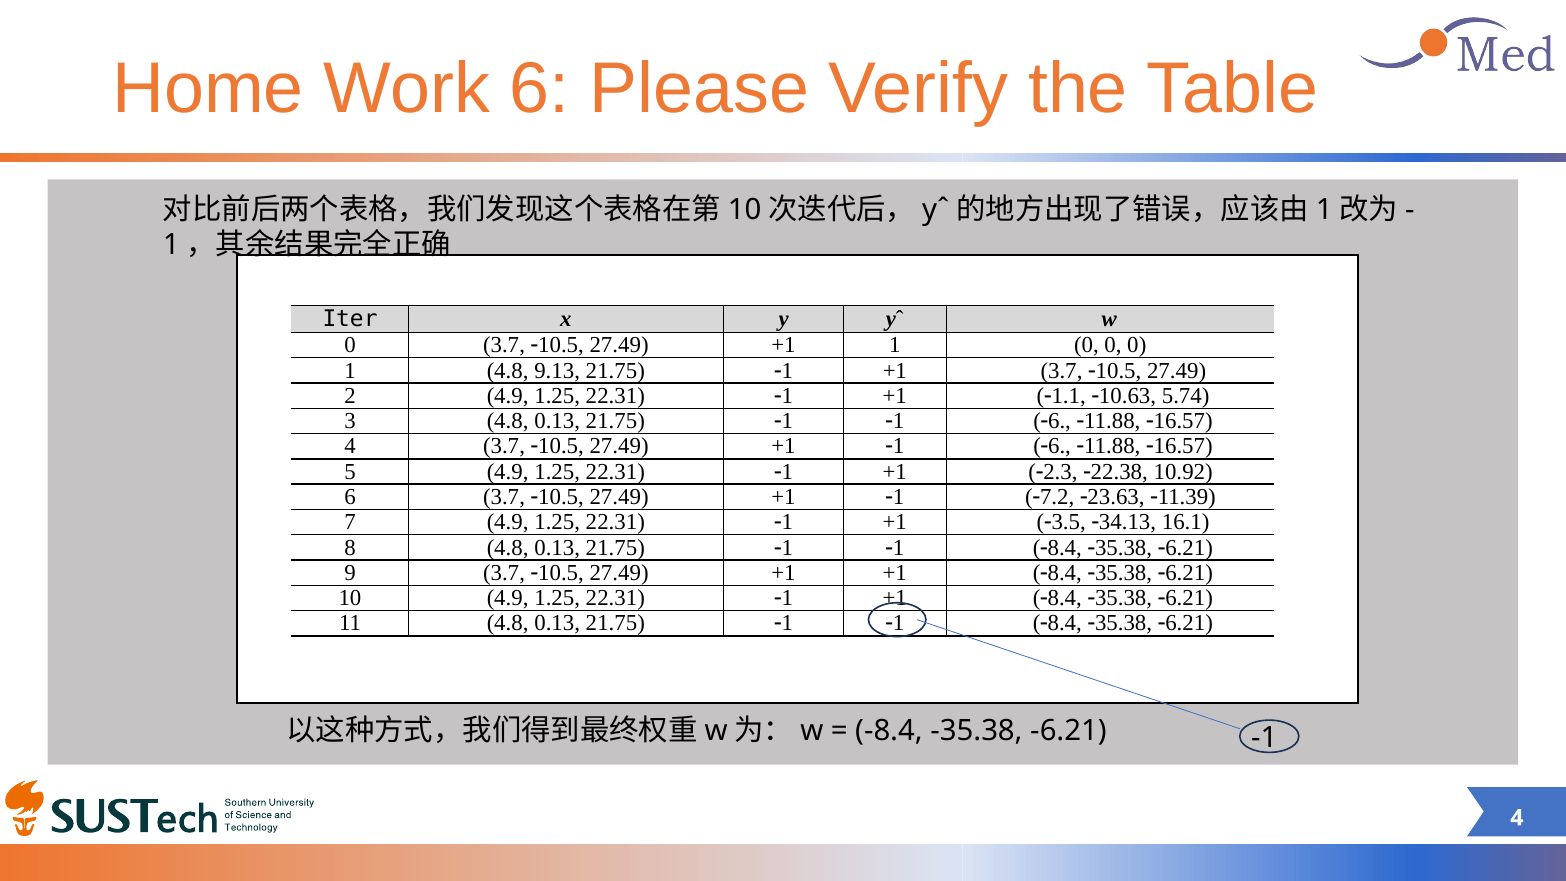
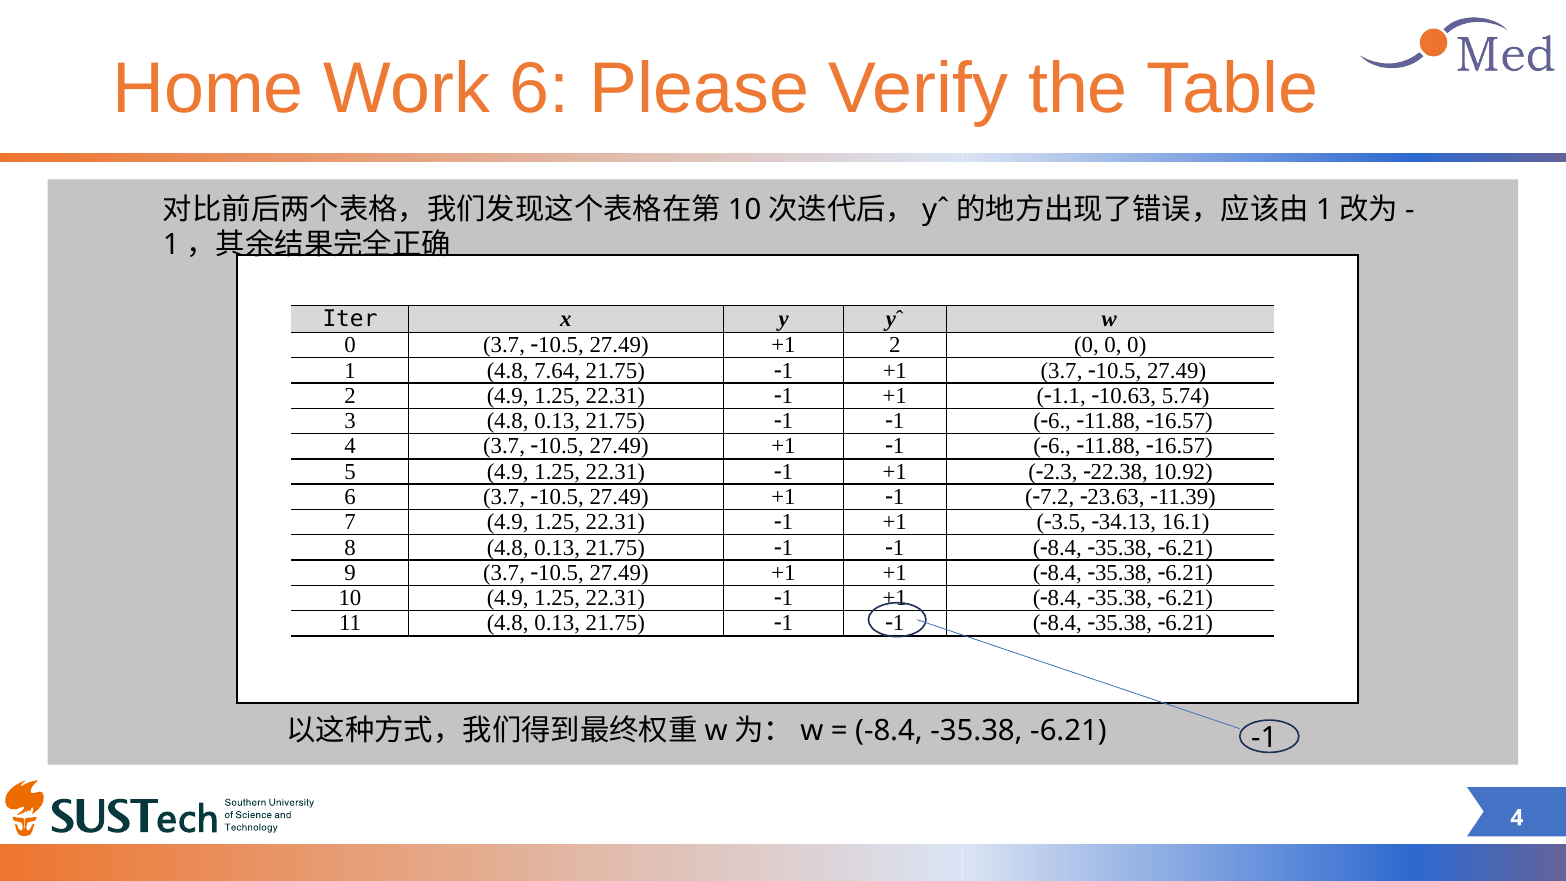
+1 1: 1 -> 2
9.13: 9.13 -> 7.64
